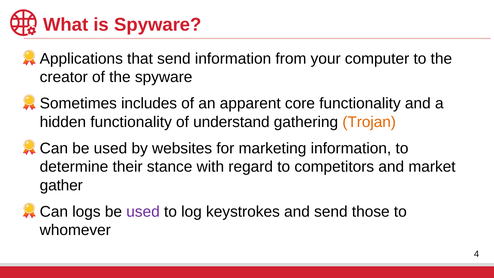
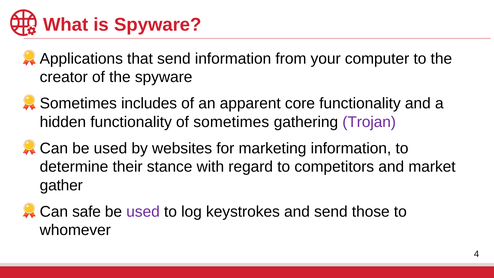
of understand: understand -> sometimes
Trojan colour: orange -> purple
logs: logs -> safe
